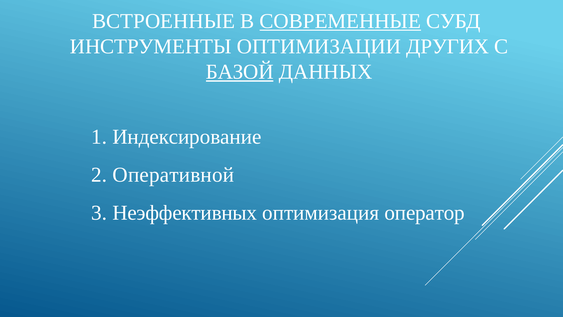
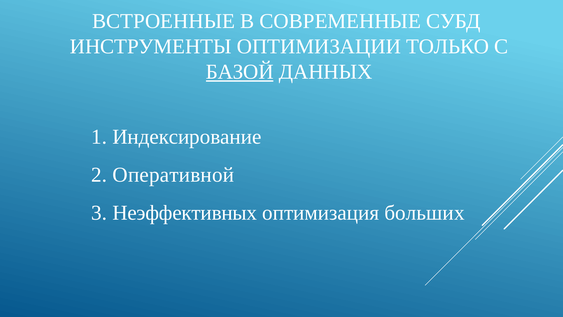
СОВРЕМЕННЫЕ underline: present -> none
ДРУГИХ: ДРУГИХ -> ТОЛЬКО
оператор: оператор -> больших
